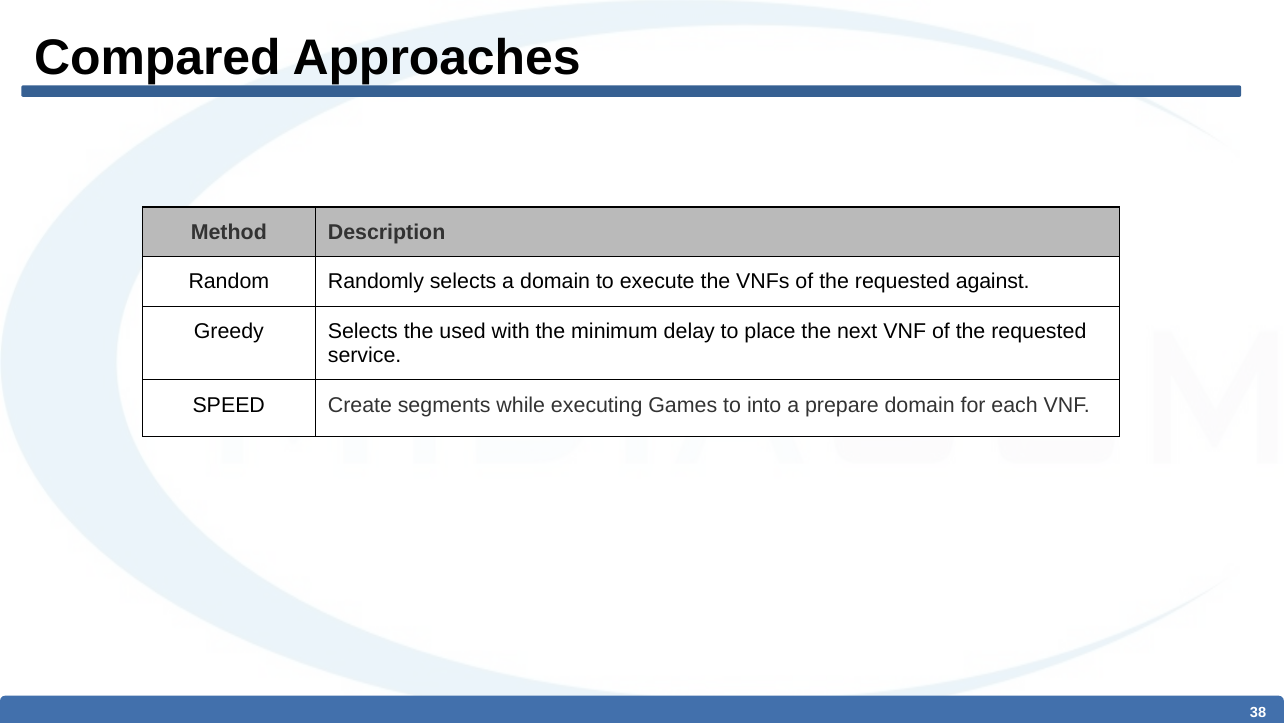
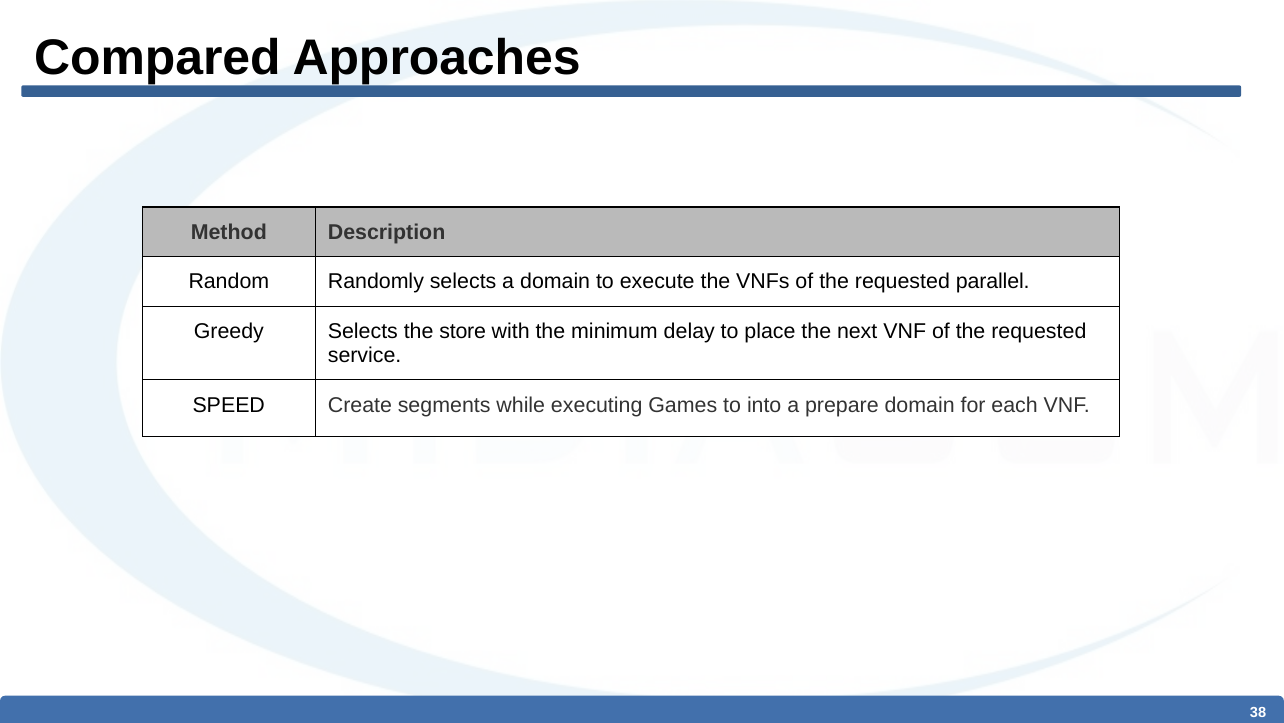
against: against -> parallel
used: used -> store
